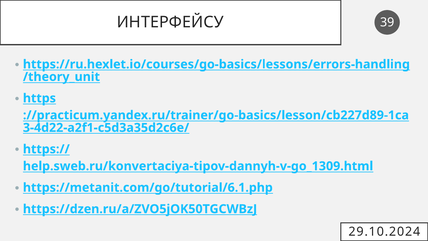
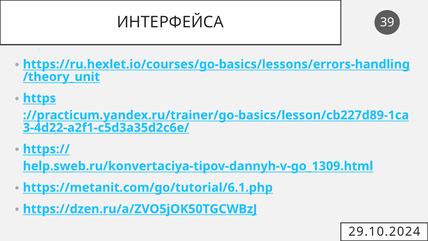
ИНТЕРФЕЙСУ: ИНТЕРФЕЙСУ -> ИНТЕРФЕЙСА
